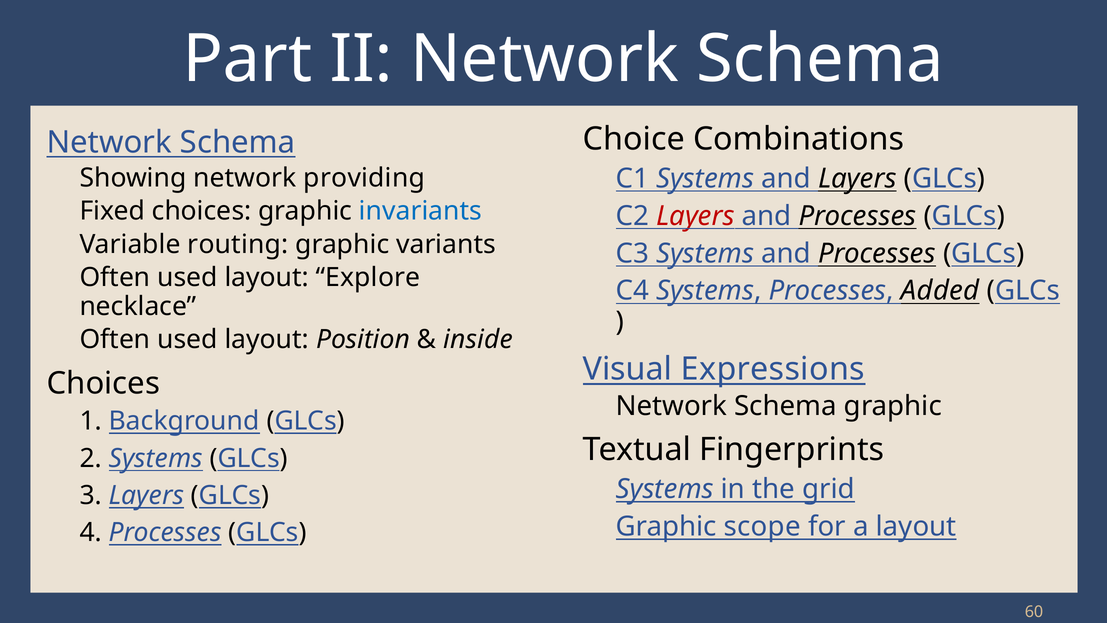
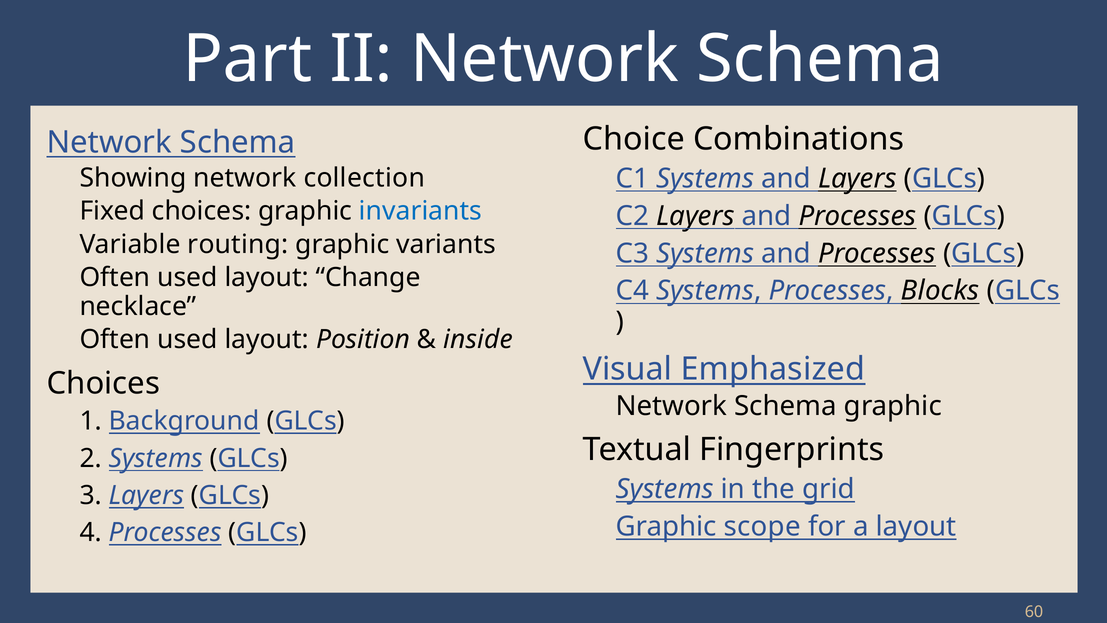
providing: providing -> collection
Layers at (695, 216) colour: red -> black
Explore: Explore -> Change
Added: Added -> Blocks
Expressions: Expressions -> Emphasized
